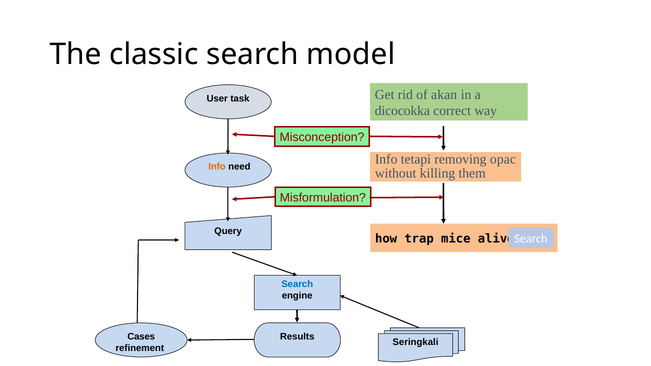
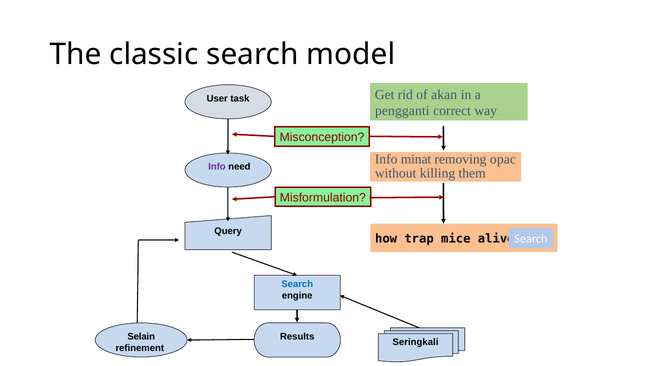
dicocokka: dicocokka -> pengganti
tetapi: tetapi -> minat
Info at (217, 167) colour: orange -> purple
Cases: Cases -> Selain
